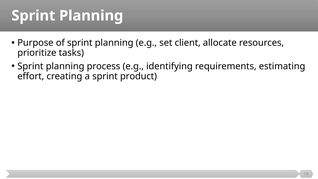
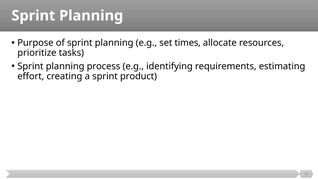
client: client -> times
